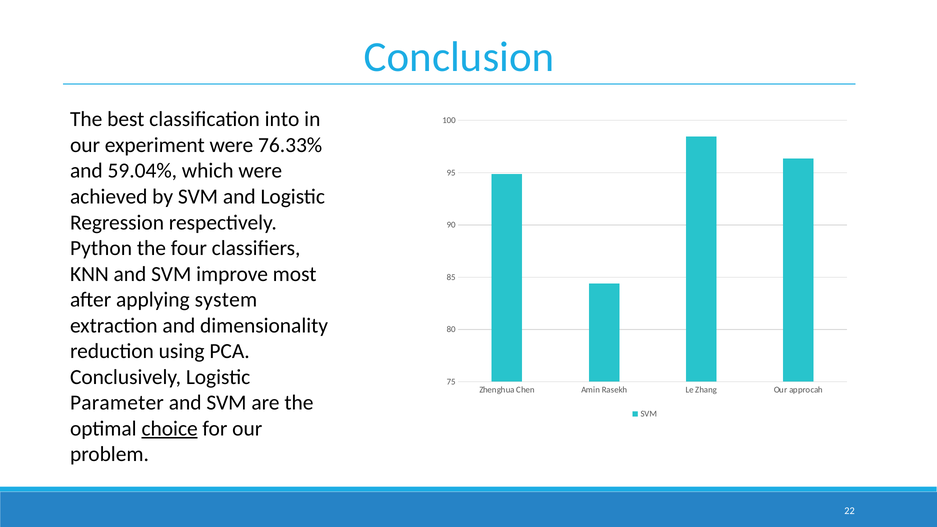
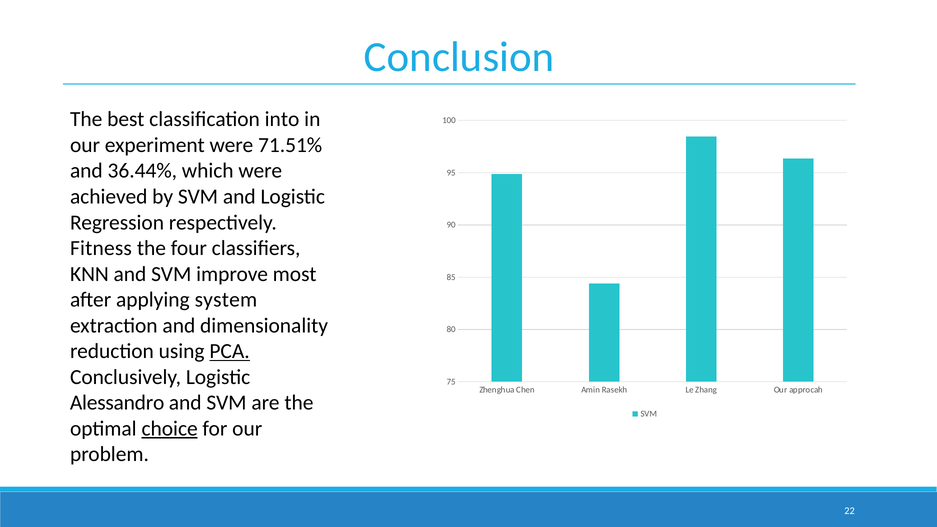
76.33%: 76.33% -> 71.51%
59.04%: 59.04% -> 36.44%
Python: Python -> Fitness
PCA underline: none -> present
Parameter: Parameter -> Alessandro
